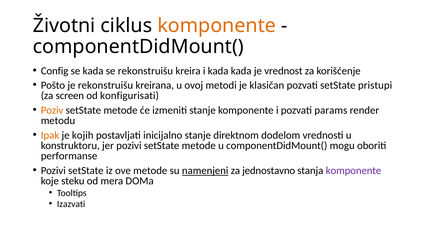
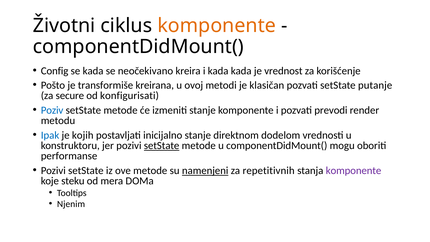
se rekonstruišu: rekonstruišu -> neočekivano
je rekonstruišu: rekonstruišu -> transformiše
pristupi: pristupi -> putanje
screen: screen -> secure
Poziv colour: orange -> blue
params: params -> prevodi
Ipak colour: orange -> blue
setState at (162, 146) underline: none -> present
jednostavno: jednostavno -> repetitivnih
Izazvati: Izazvati -> Njenim
